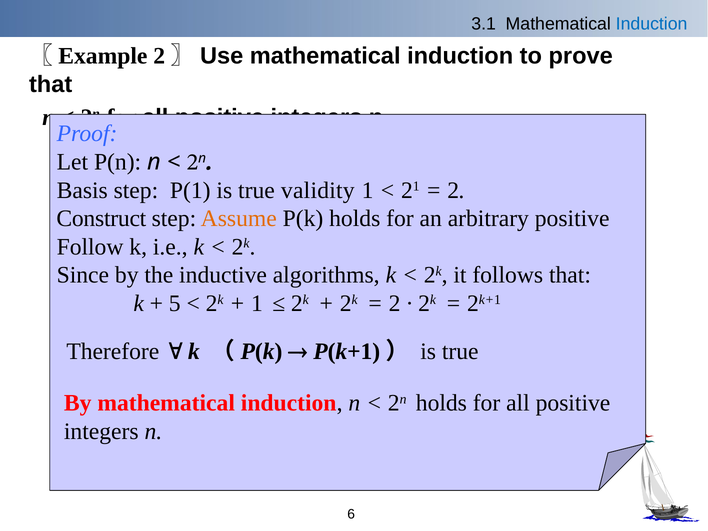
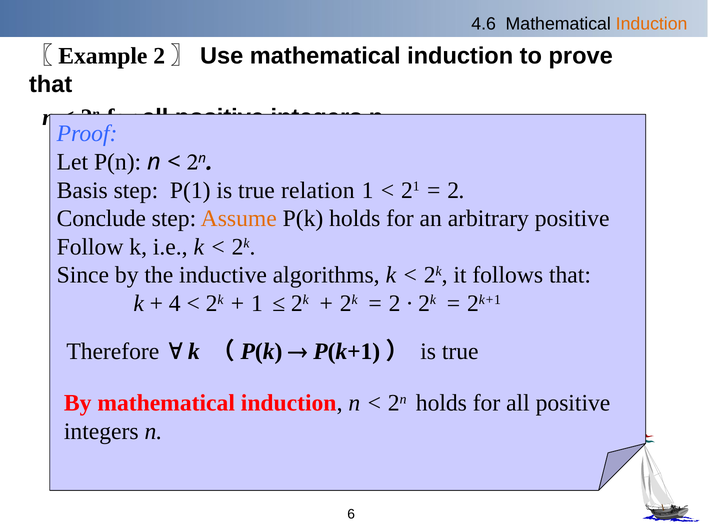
3.1: 3.1 -> 4.6
Induction at (652, 24) colour: blue -> orange
validity: validity -> relation
Construct: Construct -> Conclude
5: 5 -> 4
